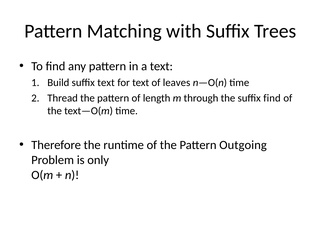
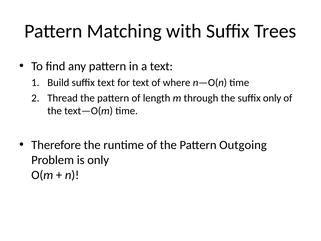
leaves: leaves -> where
suffix find: find -> only
